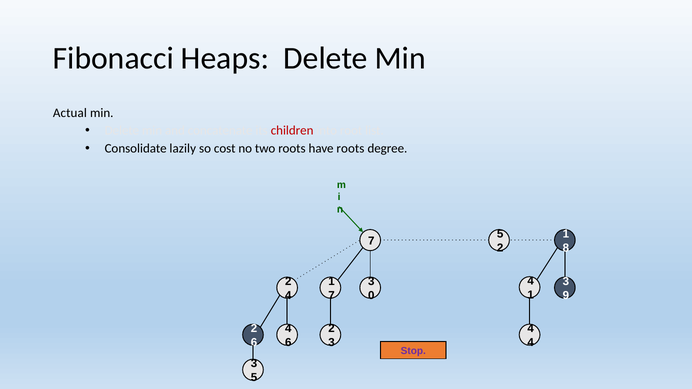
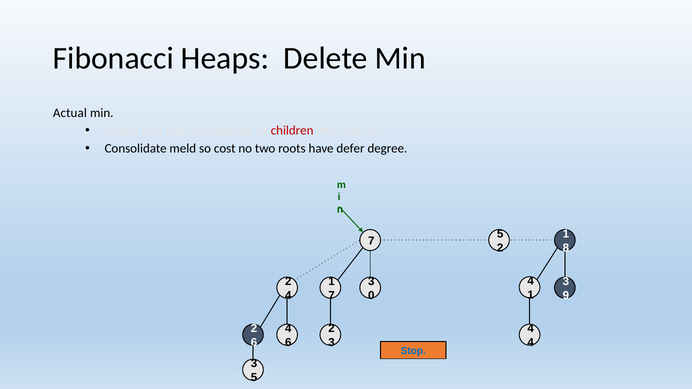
lazily: lazily -> meld
have roots: roots -> defer
Stop colour: purple -> blue
